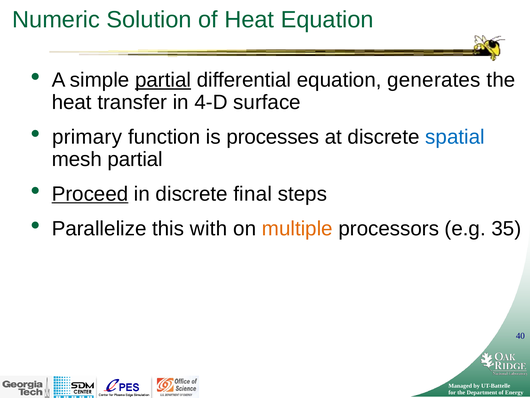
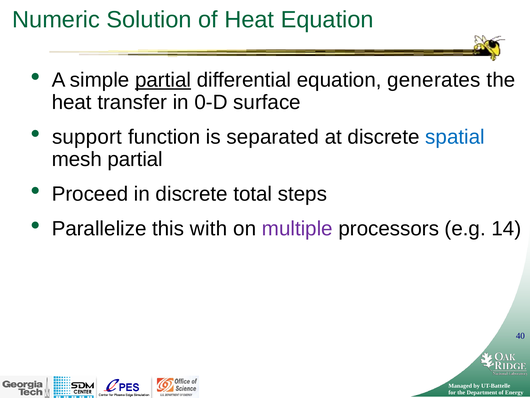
4-D: 4-D -> 0-D
primary: primary -> support
processes: processes -> separated
Proceed underline: present -> none
final: final -> total
multiple colour: orange -> purple
35: 35 -> 14
